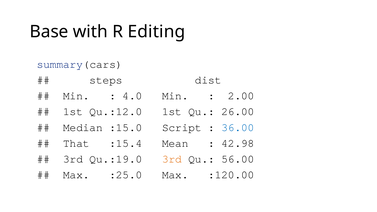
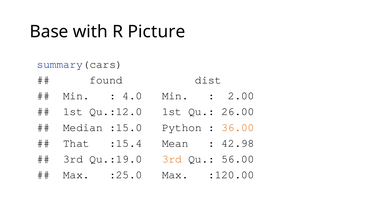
Editing: Editing -> Picture
steps: steps -> found
Script: Script -> Python
36.00 colour: blue -> orange
